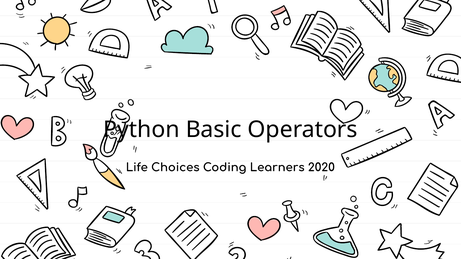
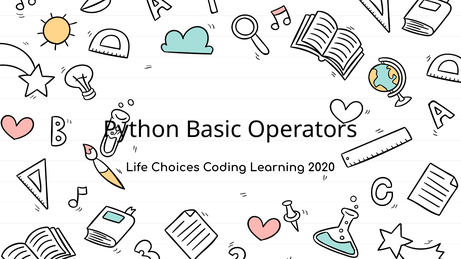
Learners: Learners -> Learning
